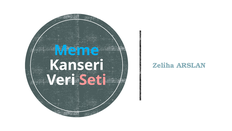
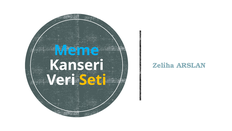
Seti colour: pink -> yellow
